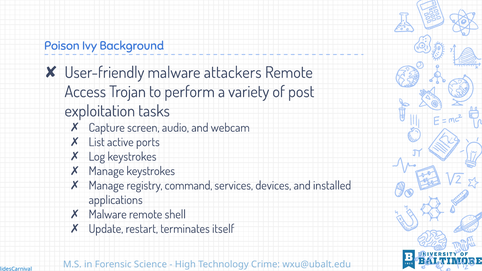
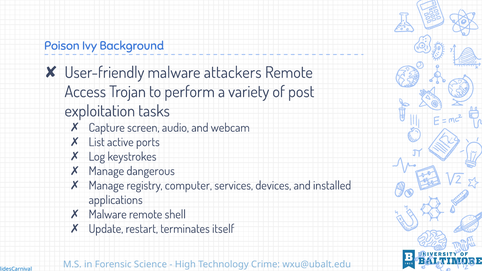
Manage keystrokes: keystrokes -> dangerous
command: command -> computer
